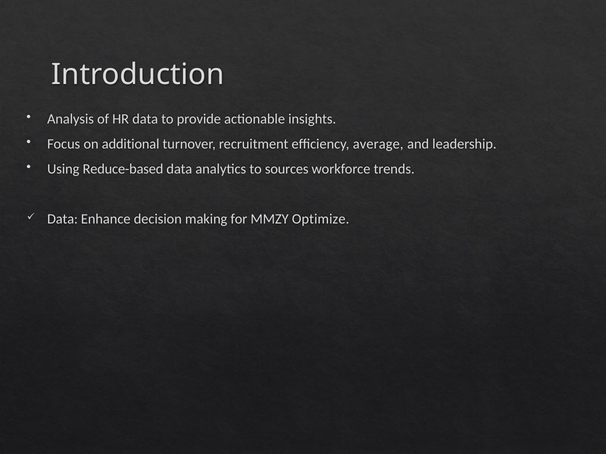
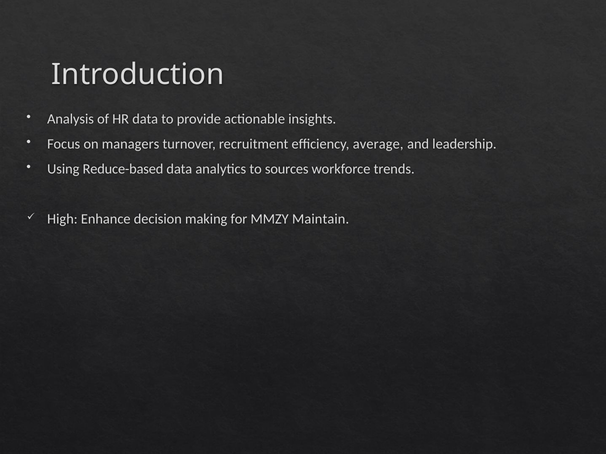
additional: additional -> managers
Data at (63, 219): Data -> High
Optimize: Optimize -> Maintain
